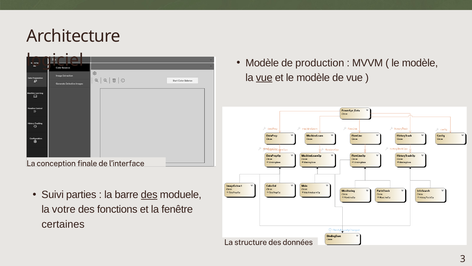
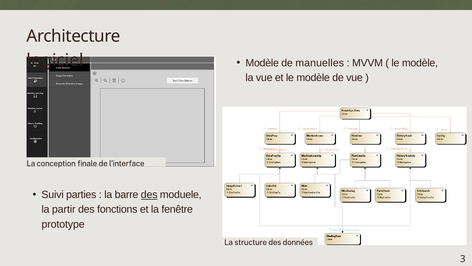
production: production -> manuelles
vue at (264, 77) underline: present -> none
votre: votre -> partir
certaines: certaines -> prototype
